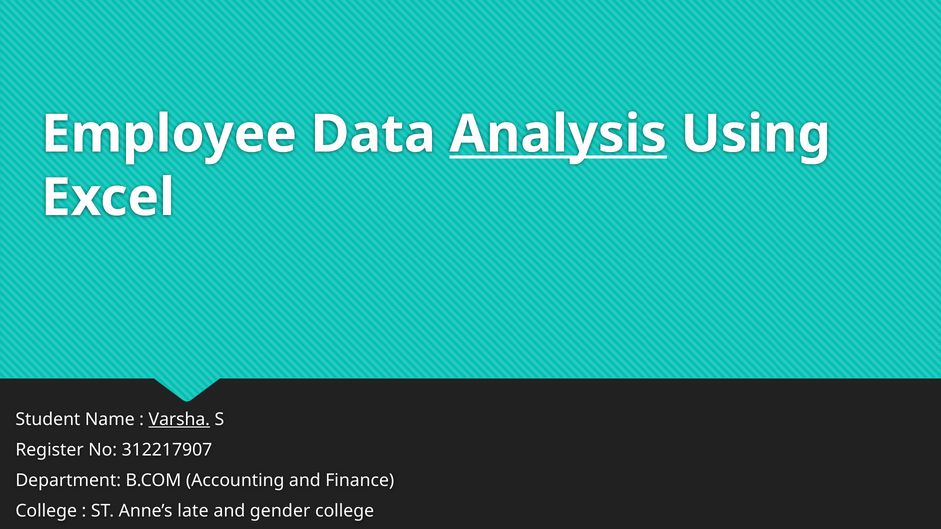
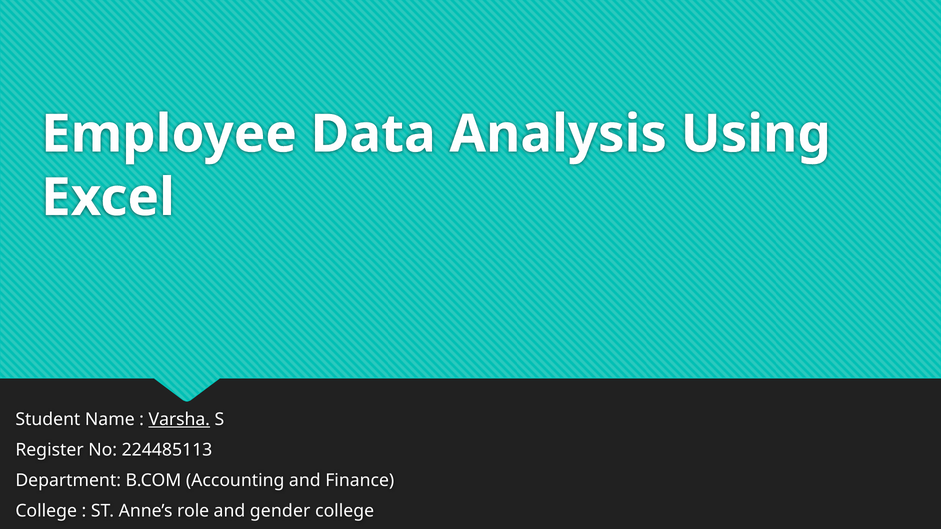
Analysis underline: present -> none
312217907: 312217907 -> 224485113
late: late -> role
